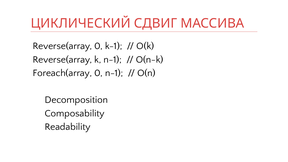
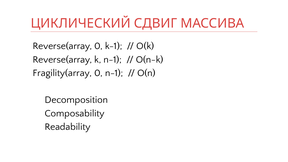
Foreach(array: Foreach(array -> Fragility(array
